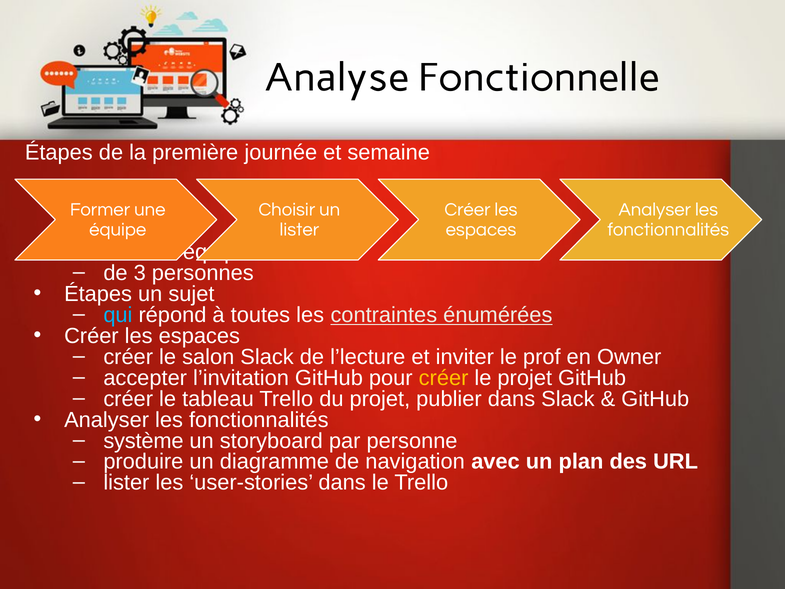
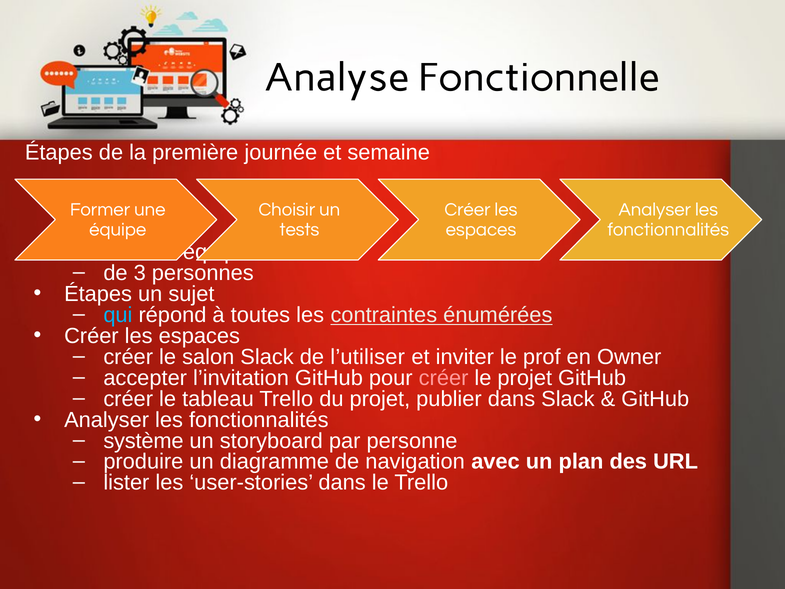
lister at (299, 229): lister -> tests
l’lecture: l’lecture -> l’utiliser
créer at (444, 378) colour: yellow -> pink
